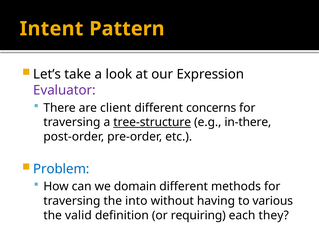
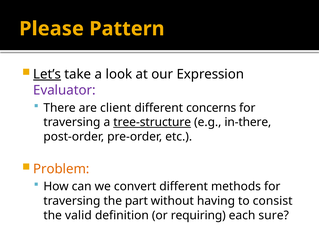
Intent: Intent -> Please
Let’s underline: none -> present
Problem colour: blue -> orange
domain: domain -> convert
into: into -> part
various: various -> consist
they: they -> sure
